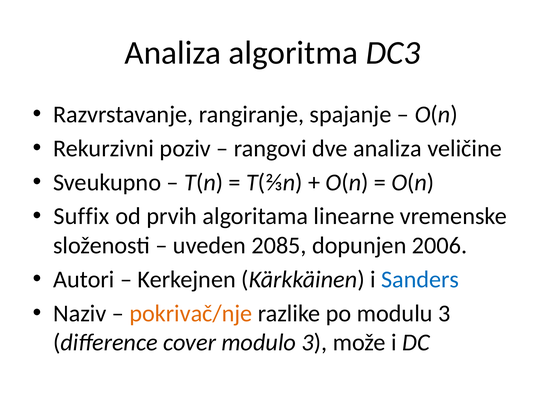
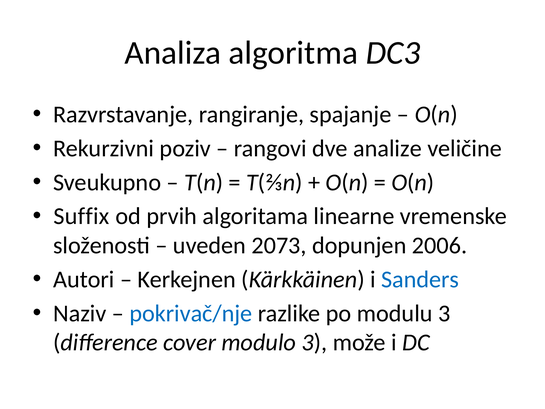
dve analiza: analiza -> analize
2085: 2085 -> 2073
pokrivač/nje colour: orange -> blue
